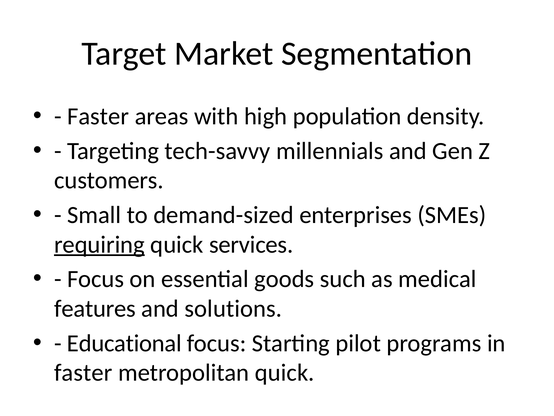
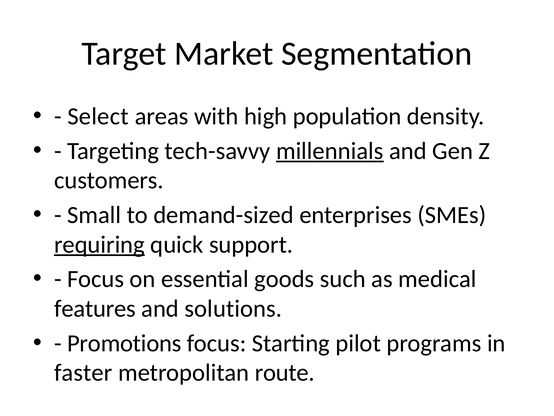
Faster at (98, 116): Faster -> Select
millennials underline: none -> present
services: services -> support
Educational: Educational -> Promotions
metropolitan quick: quick -> route
